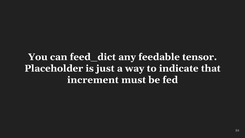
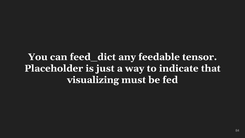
increment: increment -> visualizing
